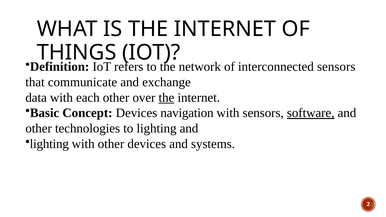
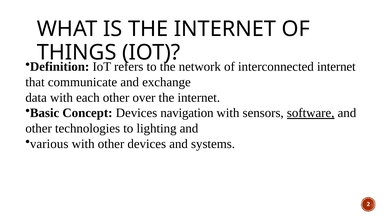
interconnected sensors: sensors -> internet
the at (166, 98) underline: present -> none
lighting at (49, 144): lighting -> various
